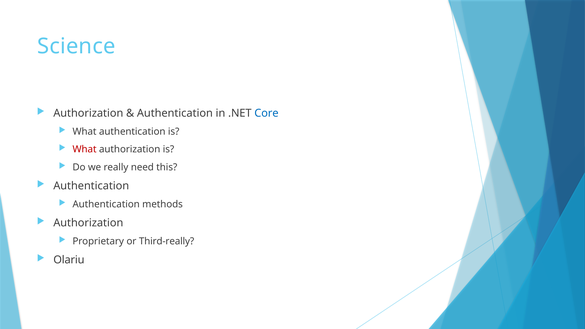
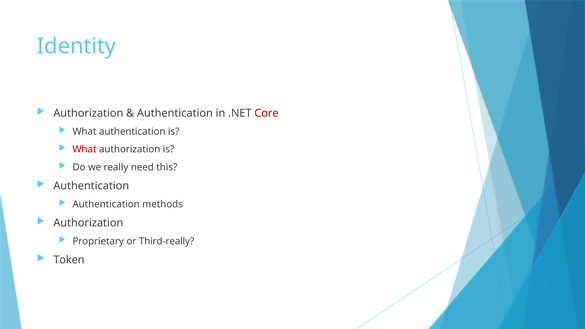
Science: Science -> Identity
Core colour: blue -> red
Olariu: Olariu -> Token
